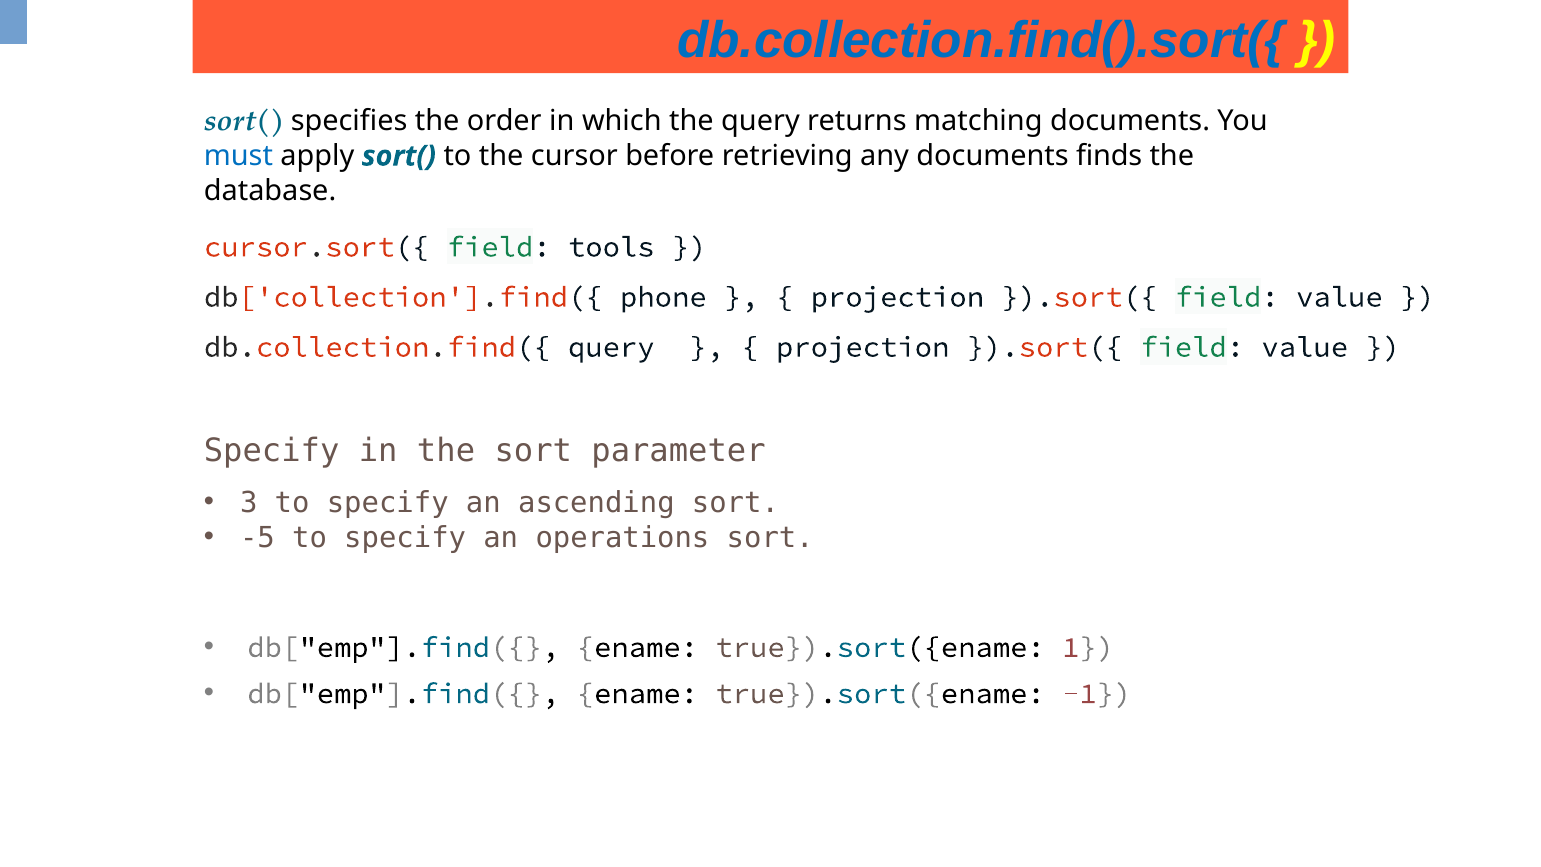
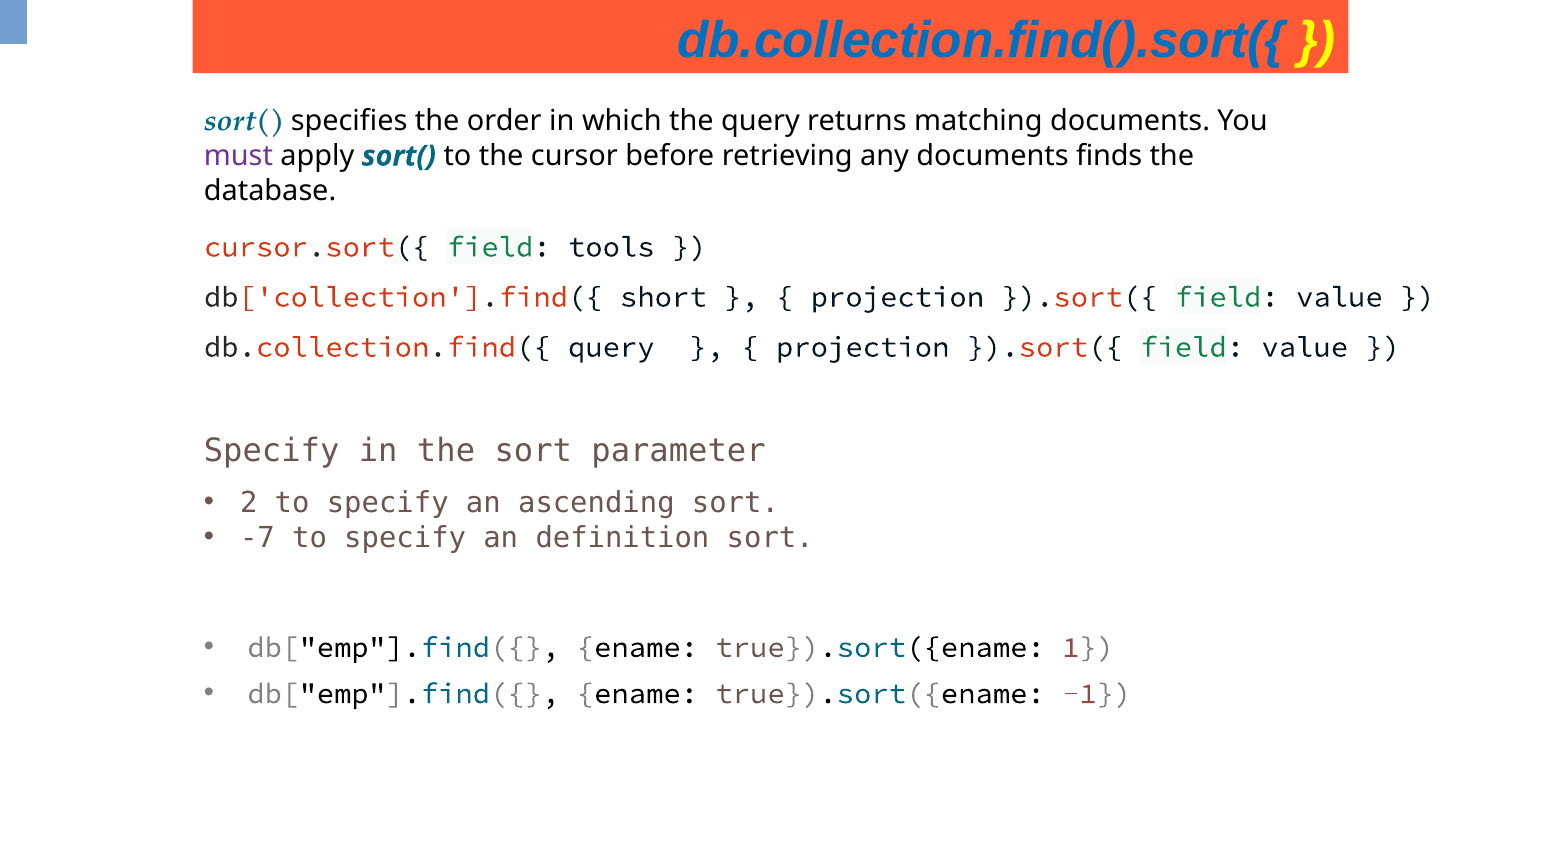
must colour: blue -> purple
phone: phone -> short
3: 3 -> 2
-5: -5 -> -7
operations: operations -> definition
